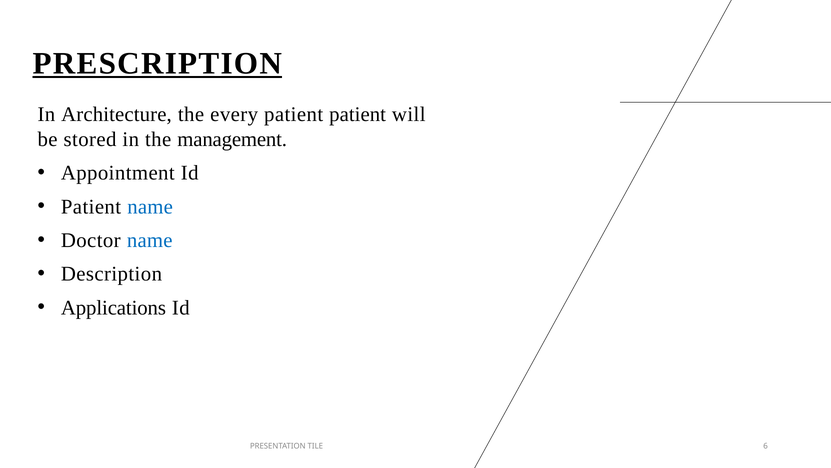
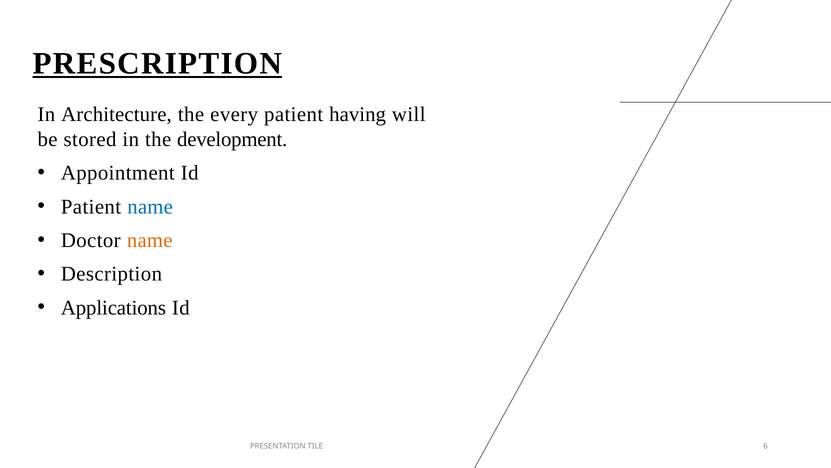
patient patient: patient -> having
management: management -> development
name at (150, 240) colour: blue -> orange
